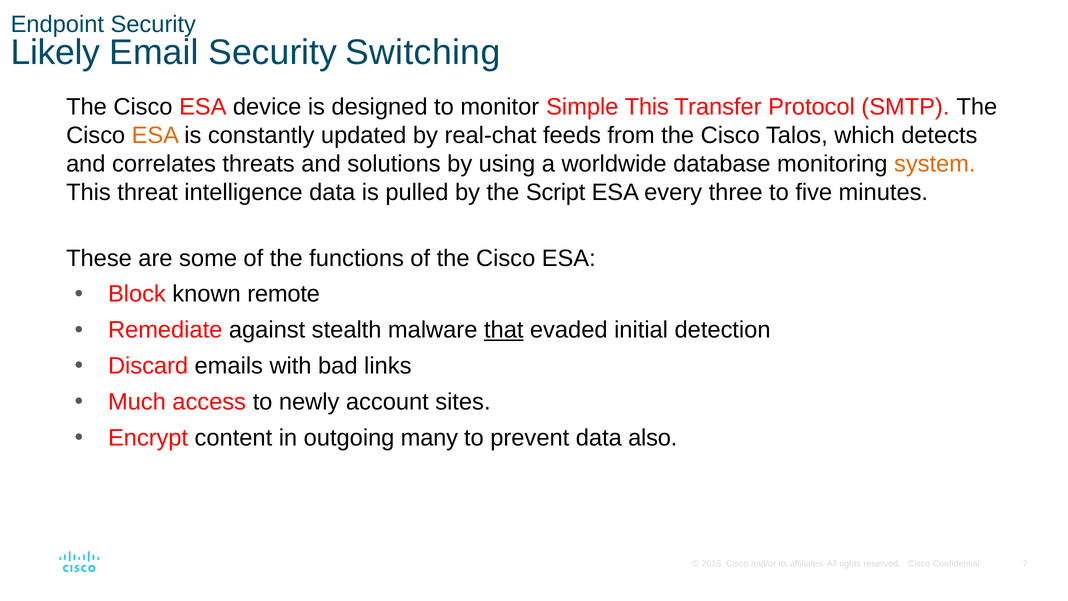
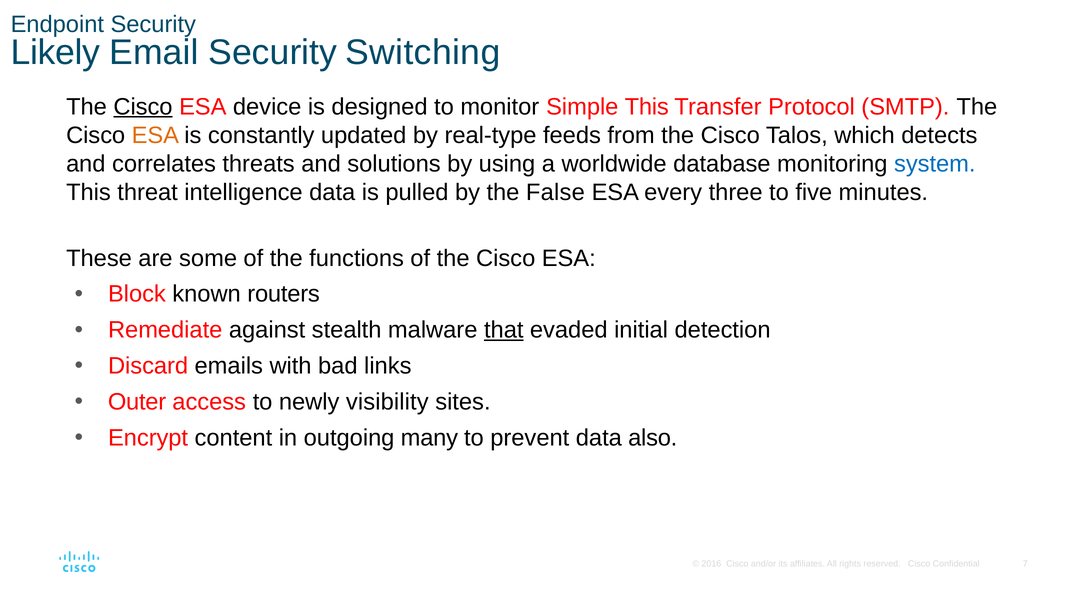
Cisco at (143, 107) underline: none -> present
real-chat: real-chat -> real-type
system colour: orange -> blue
Script: Script -> False
remote: remote -> routers
Much: Much -> Outer
account: account -> visibility
